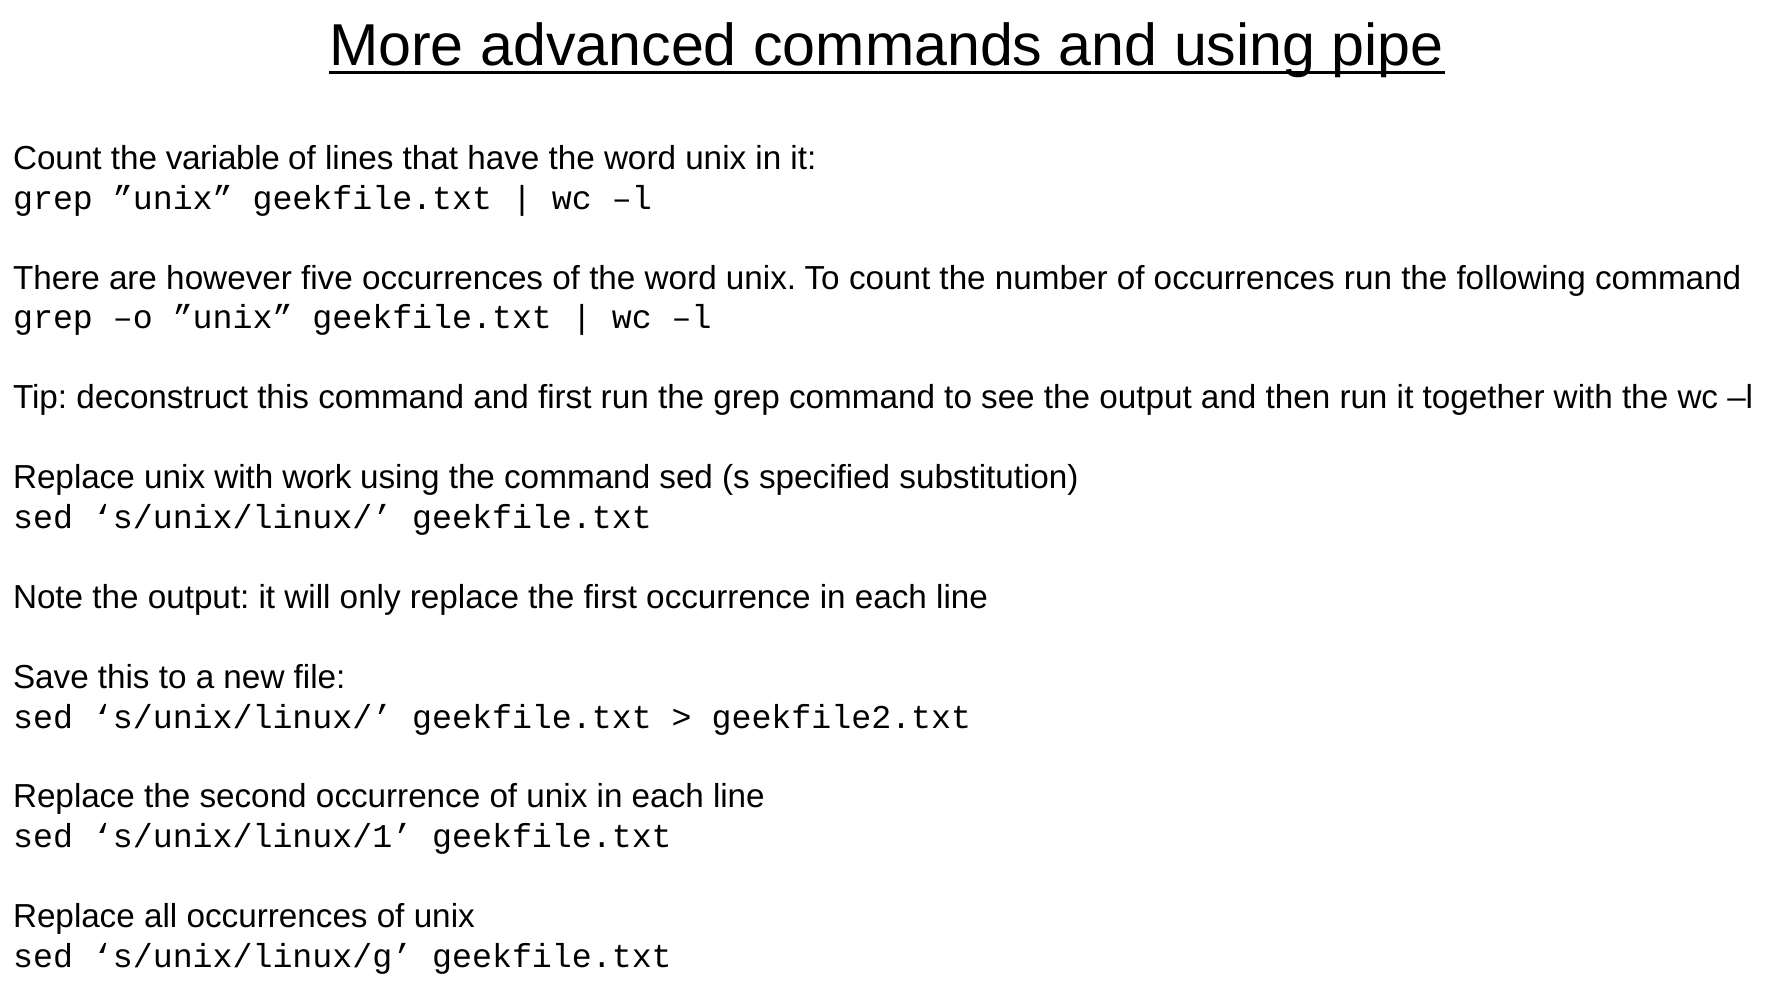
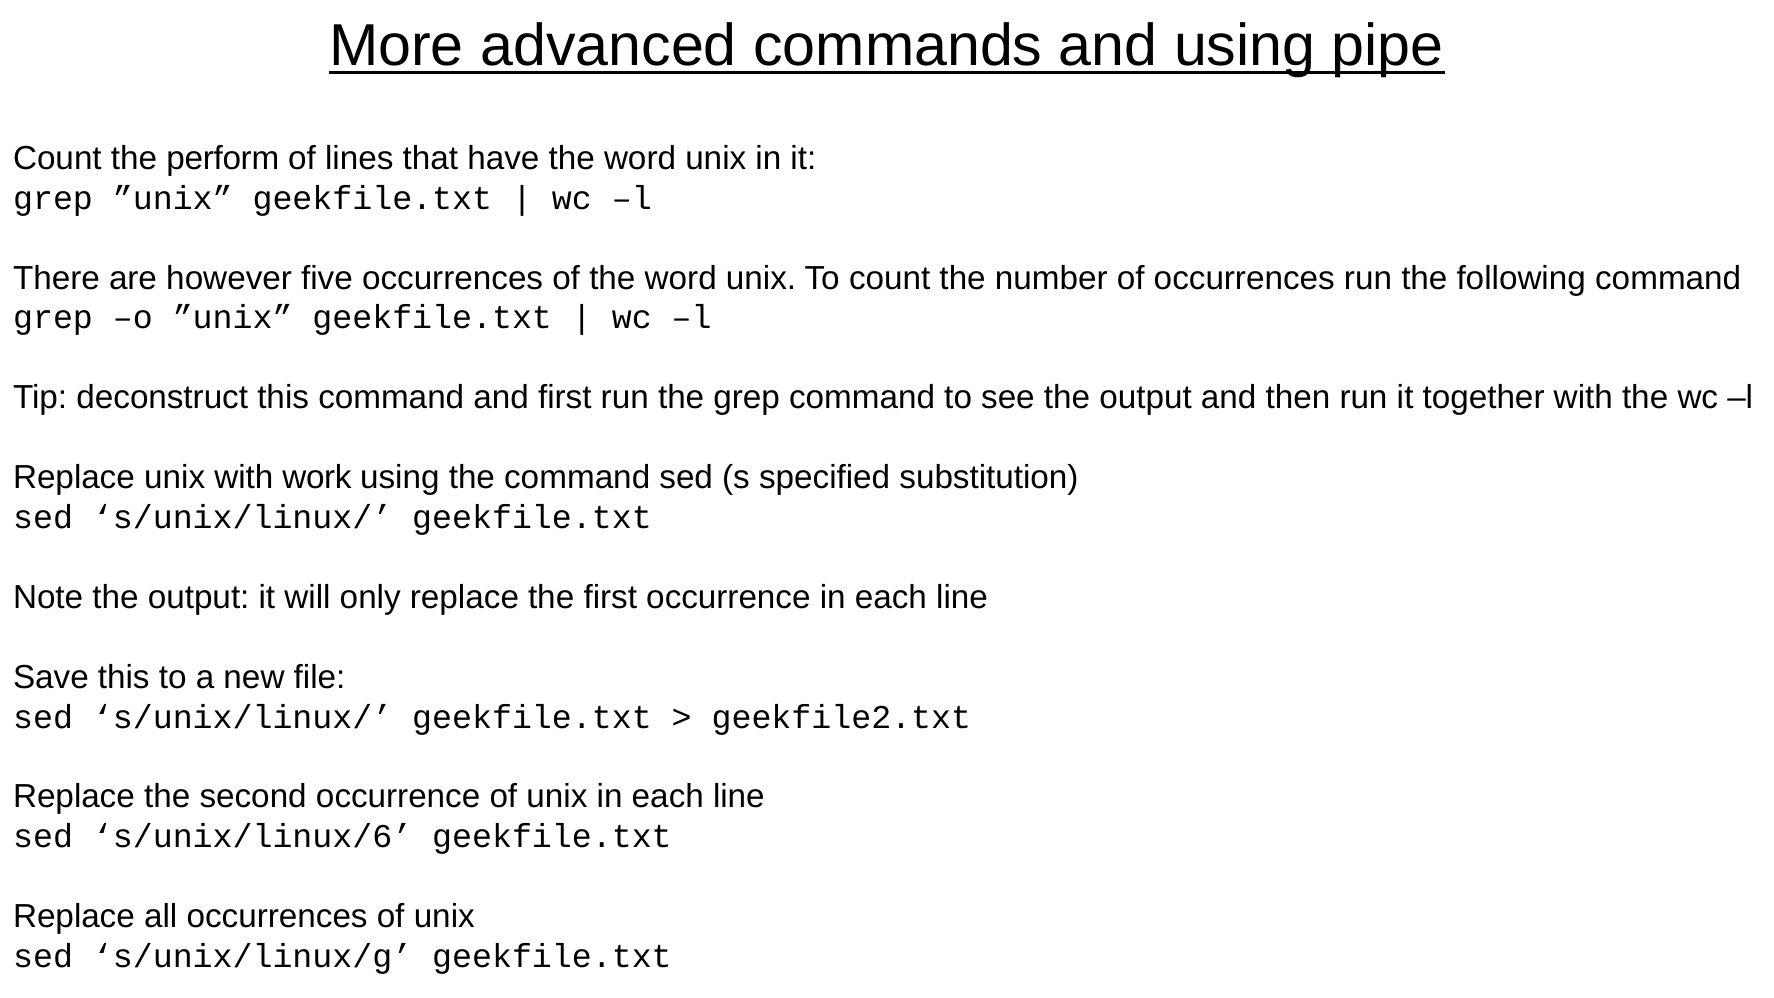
variable: variable -> perform
s/unix/linux/1: s/unix/linux/1 -> s/unix/linux/6
